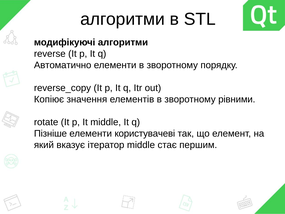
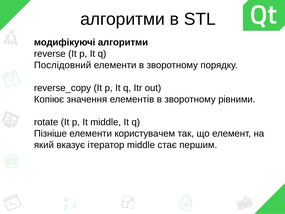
Автоматично: Автоматично -> Послідовний
користувачеві: користувачеві -> користувачем
